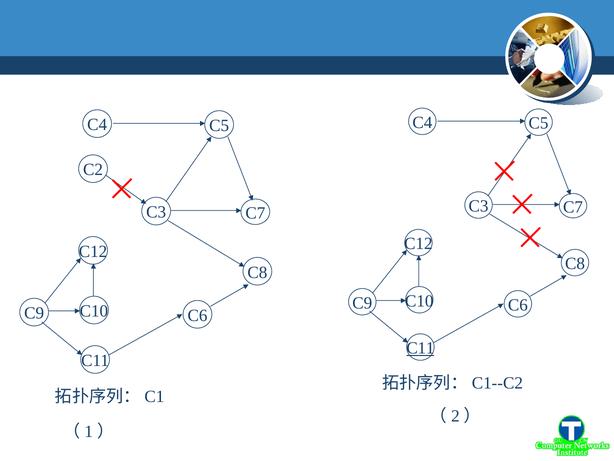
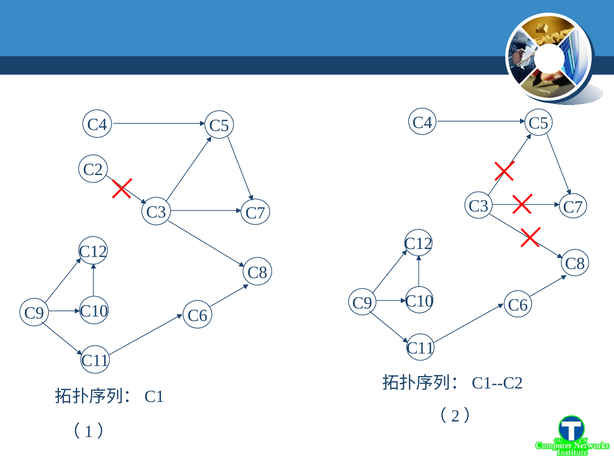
C11 at (420, 348) underline: present -> none
